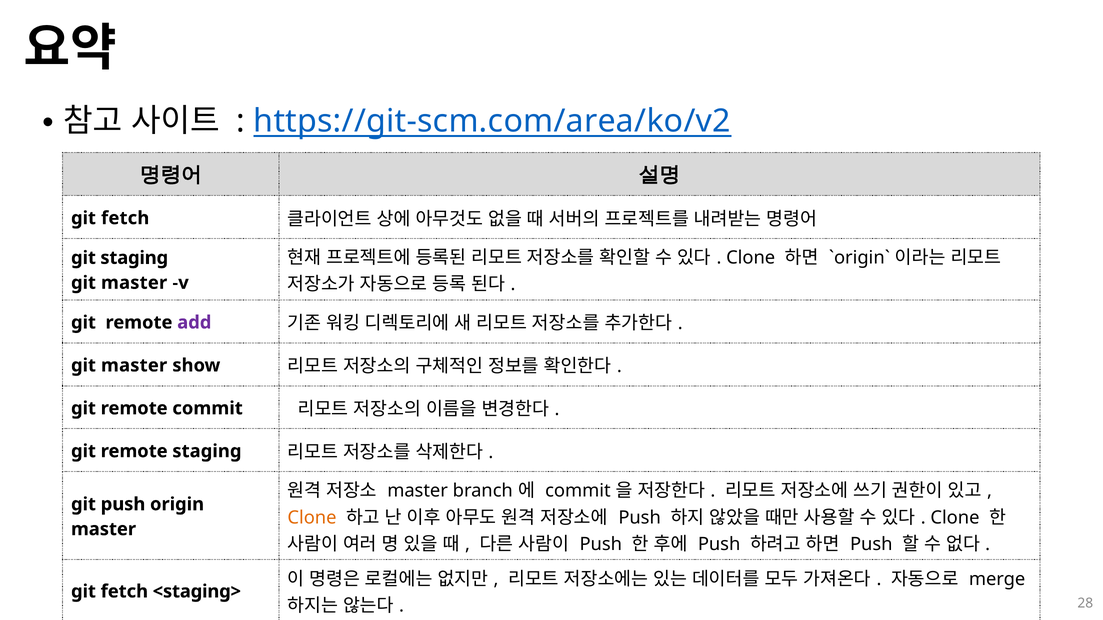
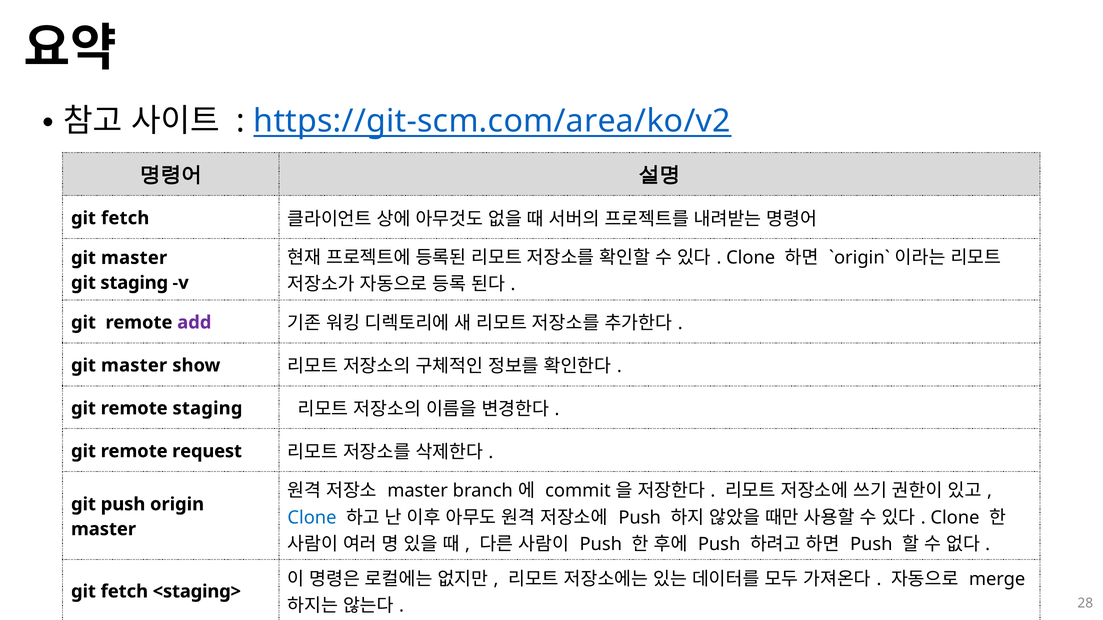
staging at (134, 258): staging -> master
master at (134, 283): master -> staging
remote commit: commit -> staging
remote staging: staging -> request
Clone at (312, 518) colour: orange -> blue
